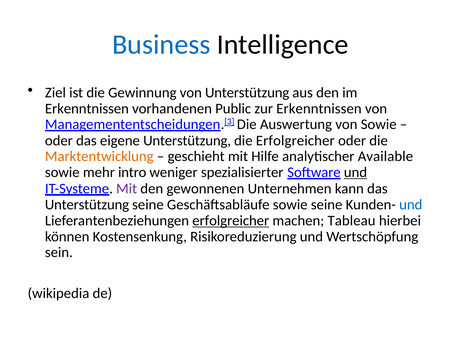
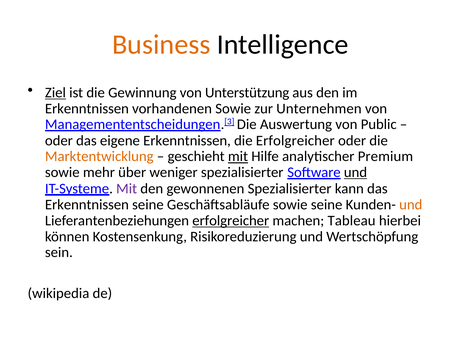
Business colour: blue -> orange
Ziel underline: none -> present
vorhandenen Public: Public -> Sowie
zur Erkenntnissen: Erkenntnissen -> Unternehmen
von Sowie: Sowie -> Public
eigene Unterstützung: Unterstützung -> Erkenntnissen
mit at (238, 157) underline: none -> present
Available: Available -> Premium
intro: intro -> über
gewonnenen Unternehmen: Unternehmen -> Spezialisierter
Unterstützung at (87, 205): Unterstützung -> Erkenntnissen
und at (411, 205) colour: blue -> orange
